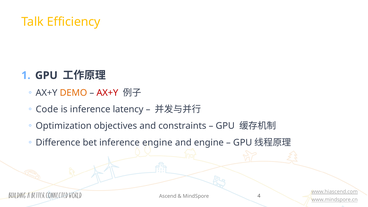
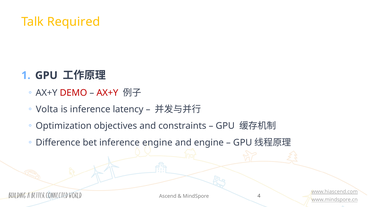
Efficiency: Efficiency -> Required
DEMO colour: orange -> red
Code: Code -> Volta
